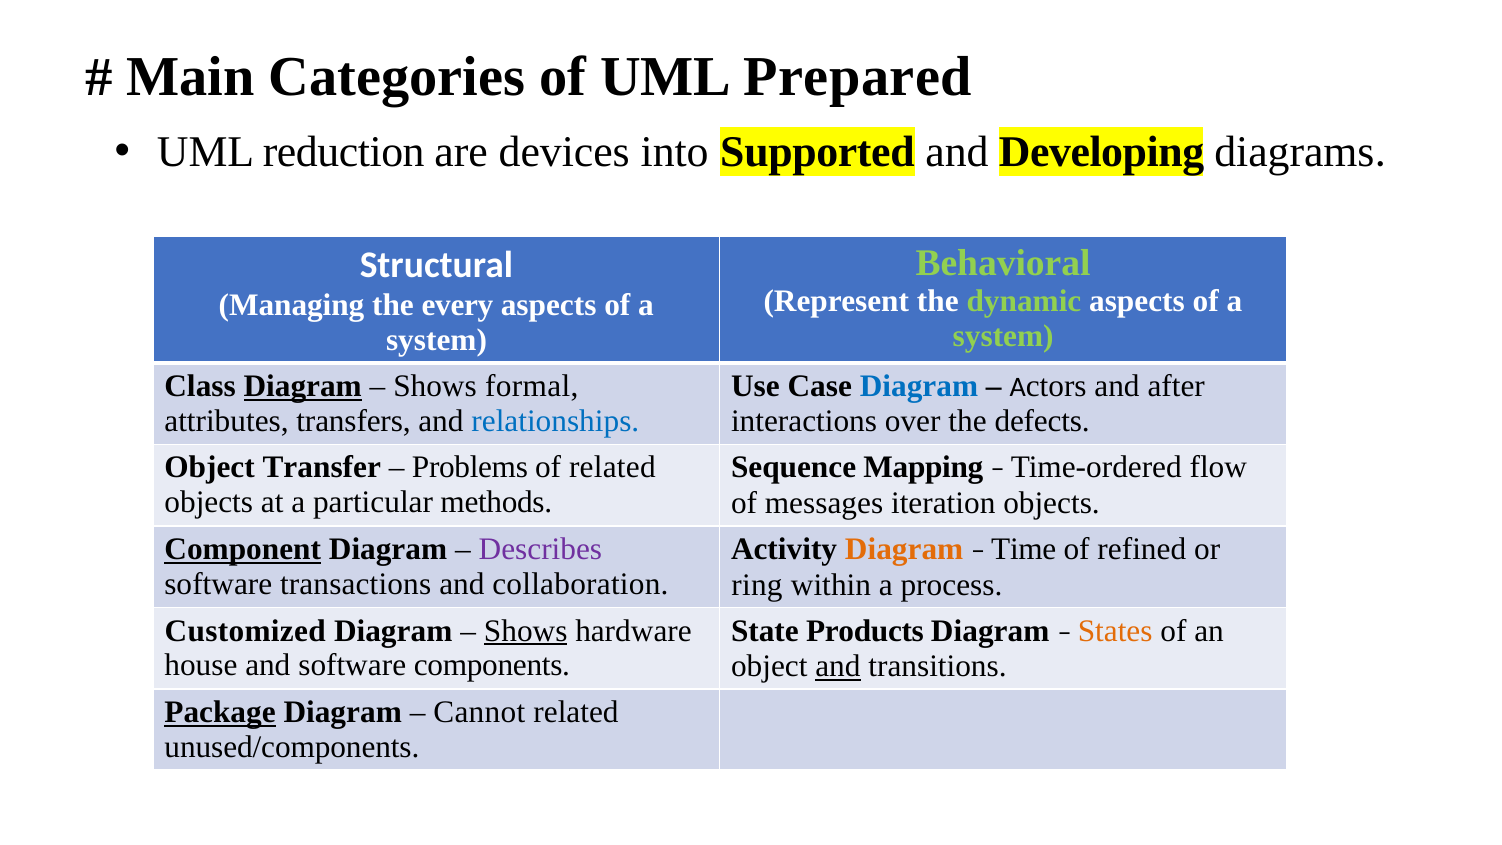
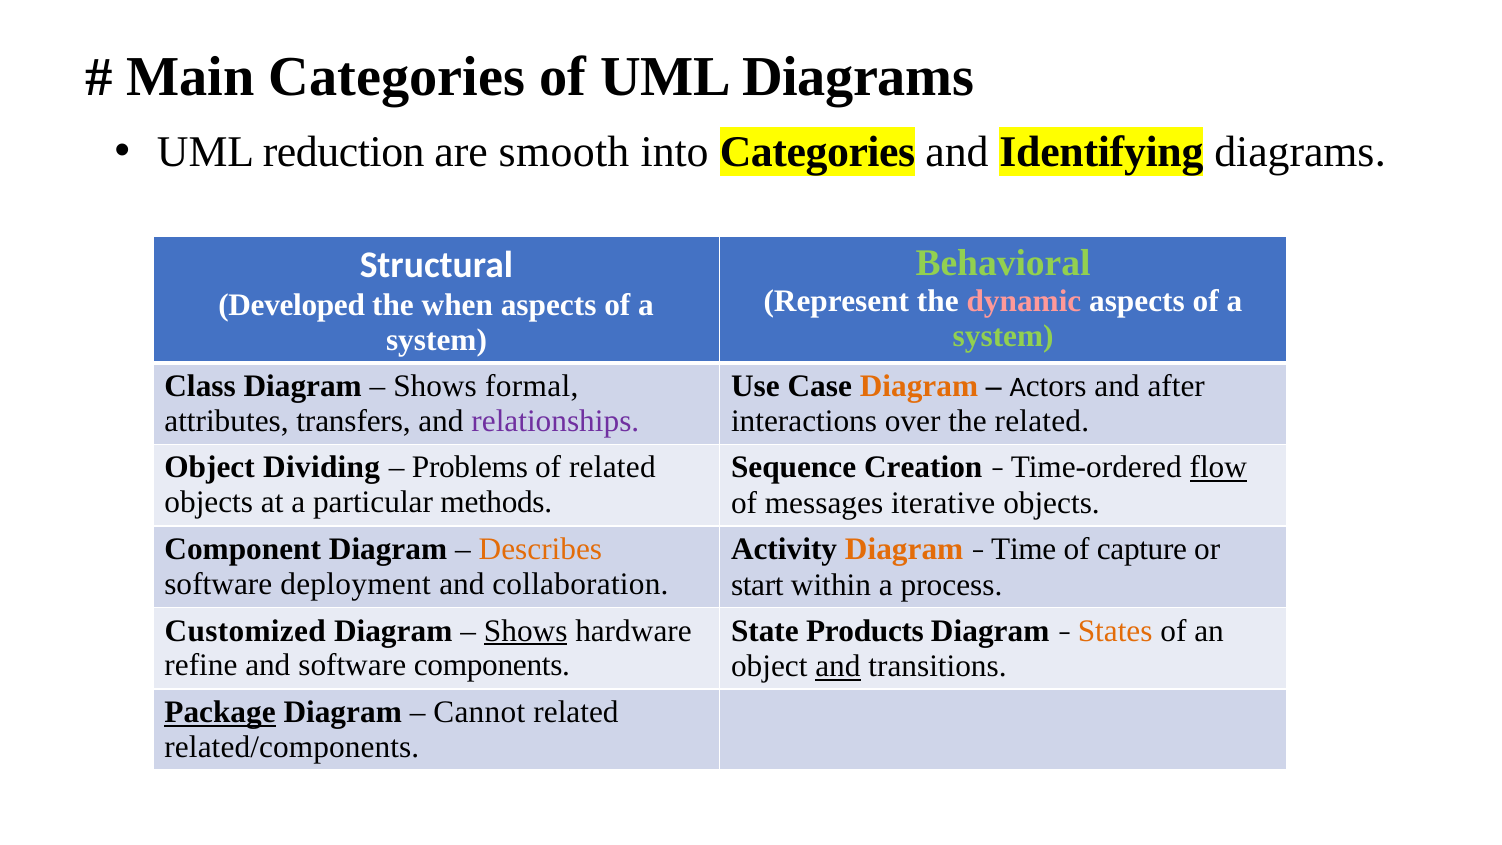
UML Prepared: Prepared -> Diagrams
devices: devices -> smooth
into Supported: Supported -> Categories
Developing: Developing -> Identifying
dynamic colour: light green -> pink
Managing: Managing -> Developed
every: every -> when
Diagram at (303, 386) underline: present -> none
Diagram at (919, 386) colour: blue -> orange
relationships colour: blue -> purple
the defects: defects -> related
Transfer: Transfer -> Dividing
Mapping: Mapping -> Creation
flow underline: none -> present
iteration: iteration -> iterative
Component underline: present -> none
Describes colour: purple -> orange
refined: refined -> capture
transactions: transactions -> deployment
ring: ring -> start
house: house -> refine
unused/components: unused/components -> related/components
